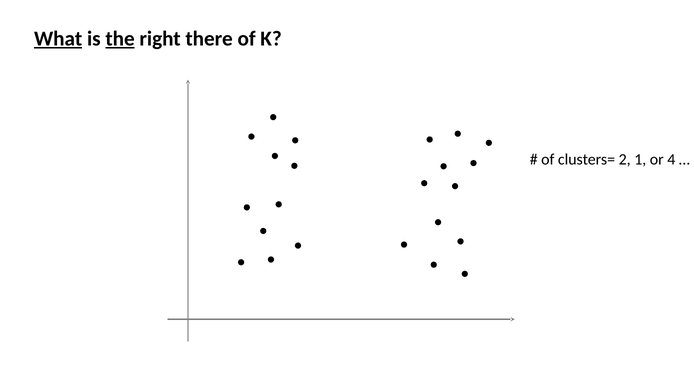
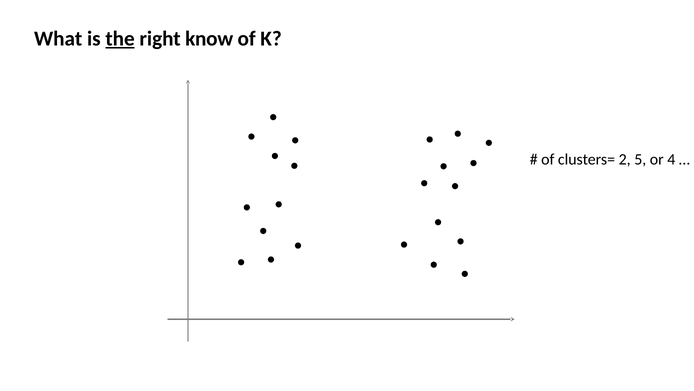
What underline: present -> none
there: there -> know
1: 1 -> 5
